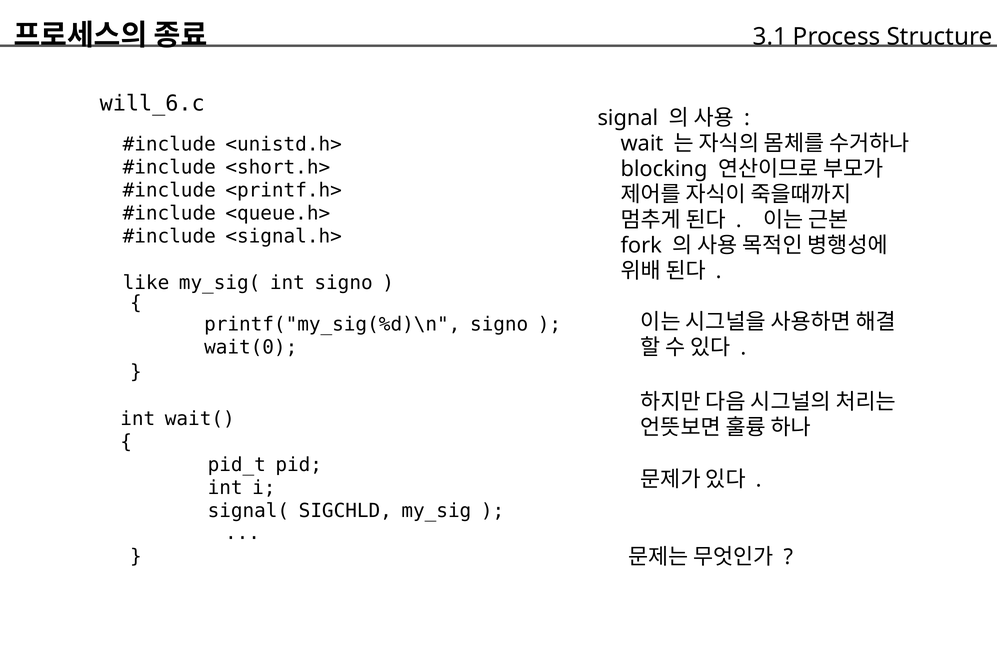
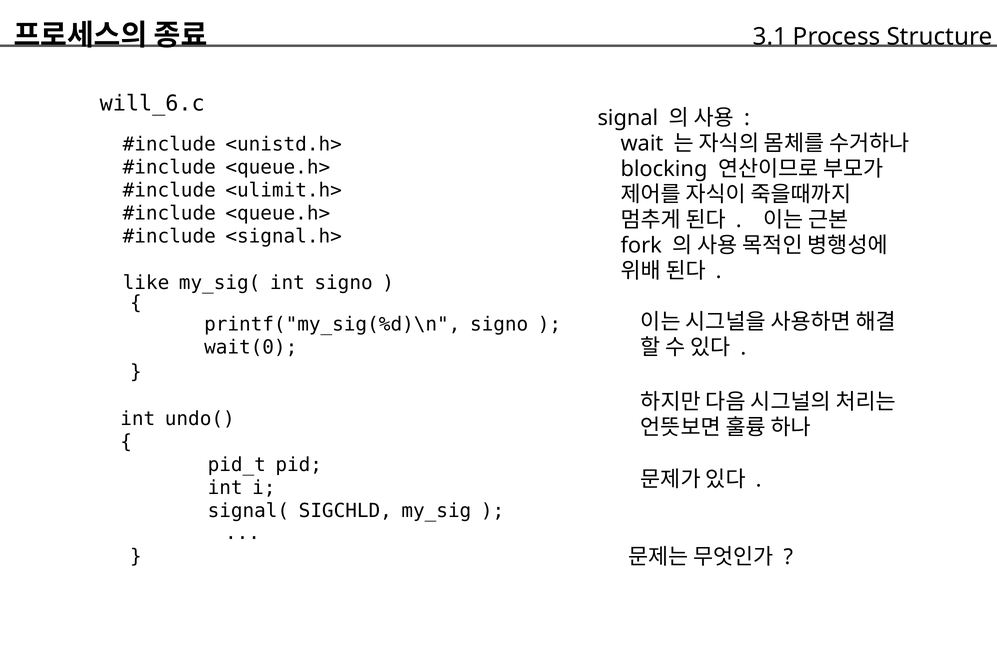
<short.h> at (278, 167): <short.h> -> <queue.h>
<printf.h>: <printf.h> -> <ulimit.h>
wait(: wait( -> undo(
